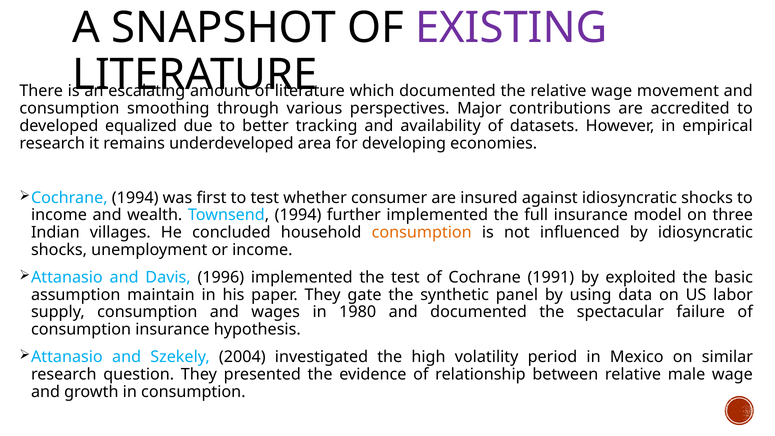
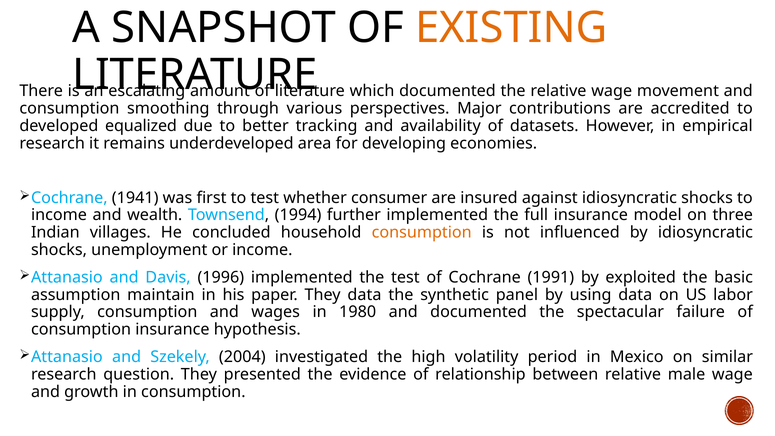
EXISTING colour: purple -> orange
Cochrane 1994: 1994 -> 1941
They gate: gate -> data
